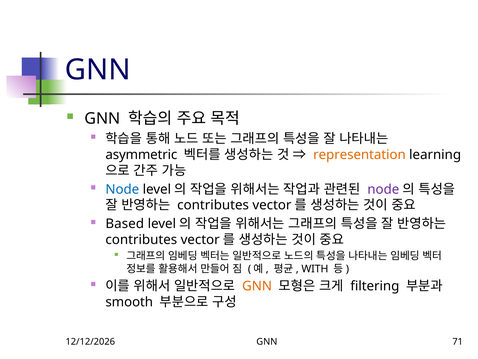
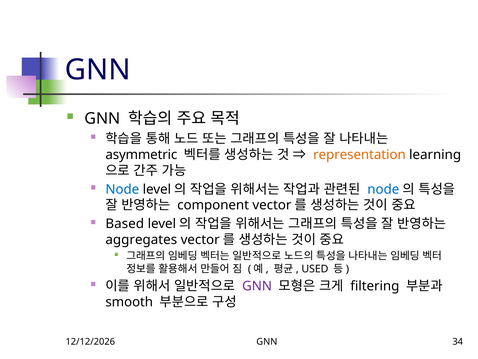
node at (383, 189) colour: purple -> blue
contributes at (213, 205): contributes -> component
contributes at (141, 239): contributes -> aggregates
WITH: WITH -> USED
GNN at (257, 286) colour: orange -> purple
71: 71 -> 34
